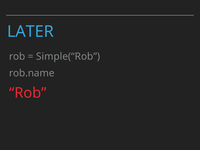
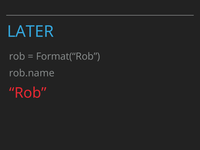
Simple(“Rob: Simple(“Rob -> Format(“Rob
